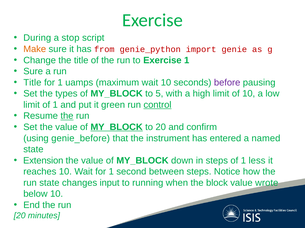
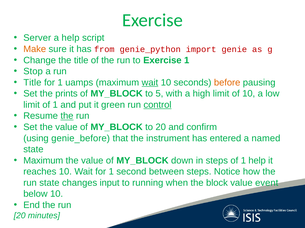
During: During -> Server
a stop: stop -> help
Sure at (33, 72): Sure -> Stop
wait at (150, 83) underline: none -> present
before colour: purple -> orange
types: types -> prints
MY_BLOCK at (117, 127) underline: present -> none
Extension at (43, 161): Extension -> Maximum
1 less: less -> help
wrote: wrote -> event
